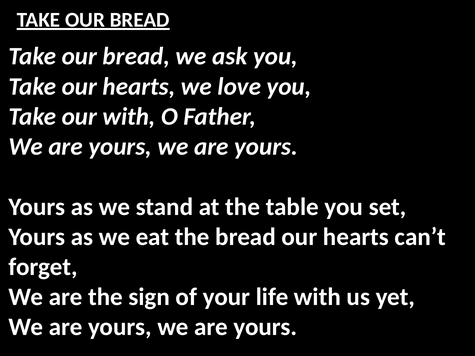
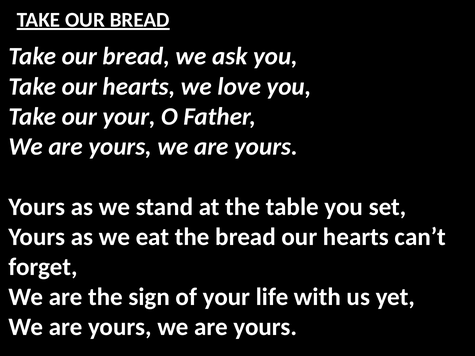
our with: with -> your
